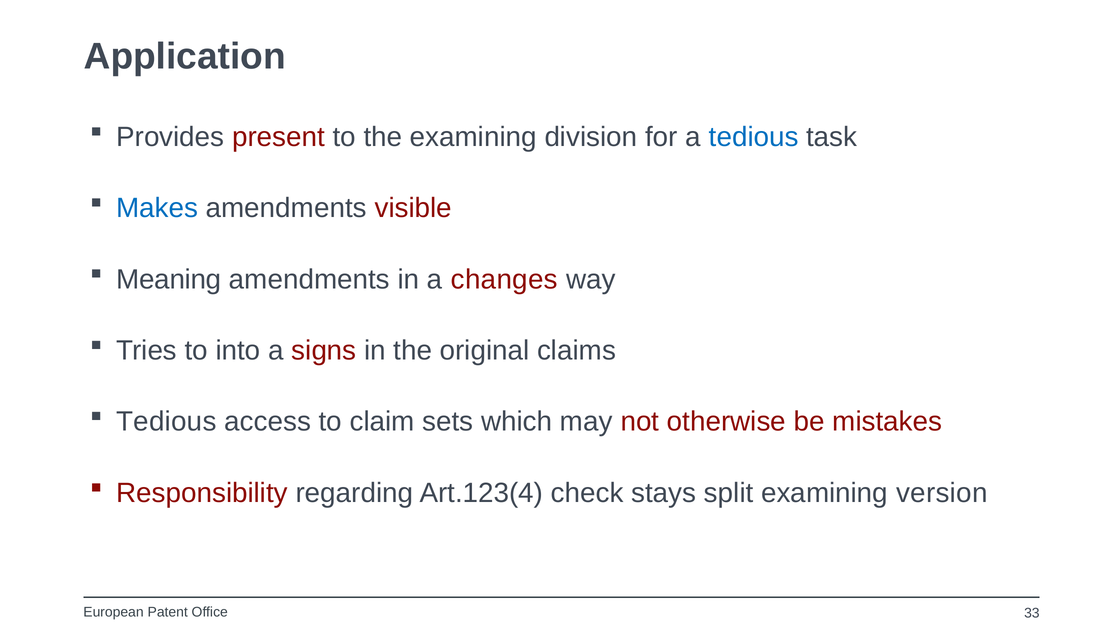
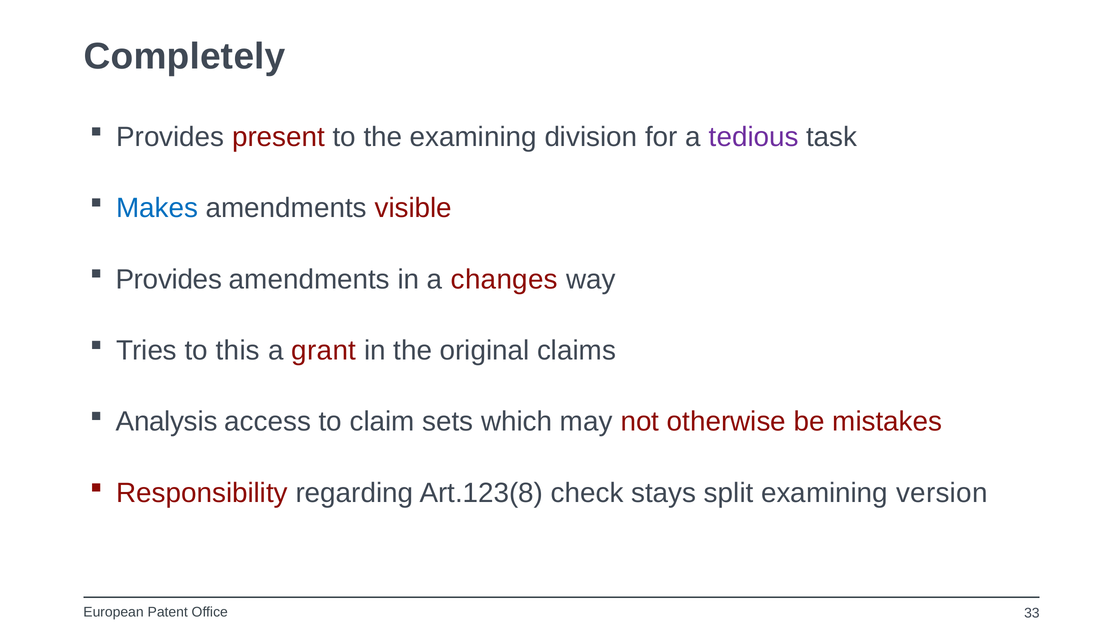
Application: Application -> Completely
tedious at (754, 137) colour: blue -> purple
Meaning at (169, 279): Meaning -> Provides
into: into -> this
signs: signs -> grant
Tedious at (166, 422): Tedious -> Analysis
Art.123(4: Art.123(4 -> Art.123(8
